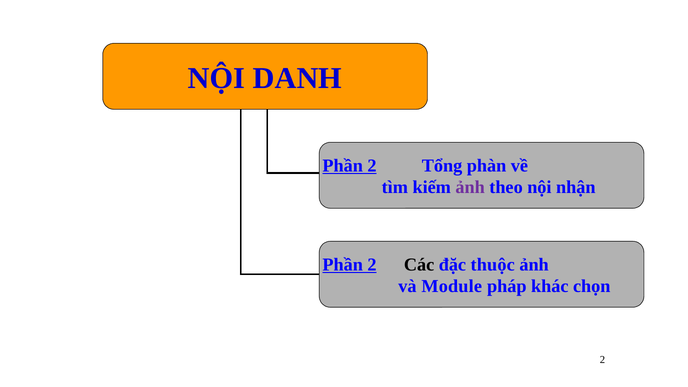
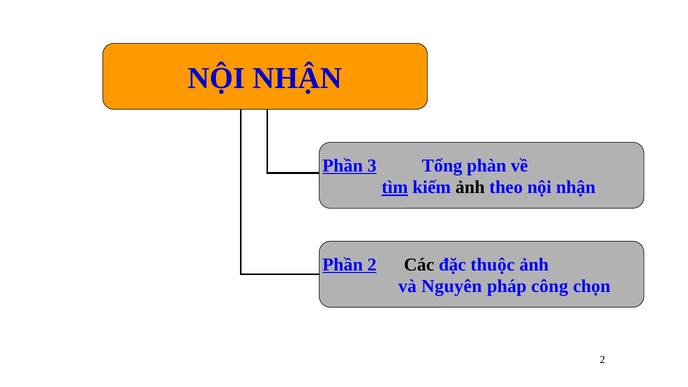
DANH at (297, 78): DANH -> NHẬN
2 at (372, 166): 2 -> 3
tìm underline: none -> present
ảnh at (470, 187) colour: purple -> black
Module: Module -> Nguyên
khác: khác -> công
